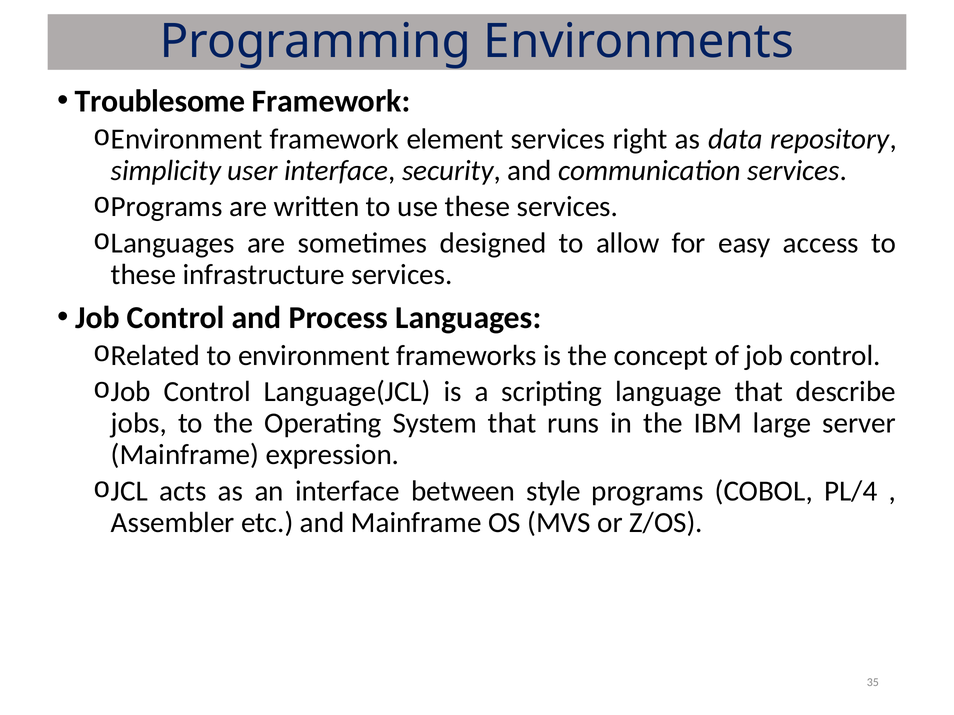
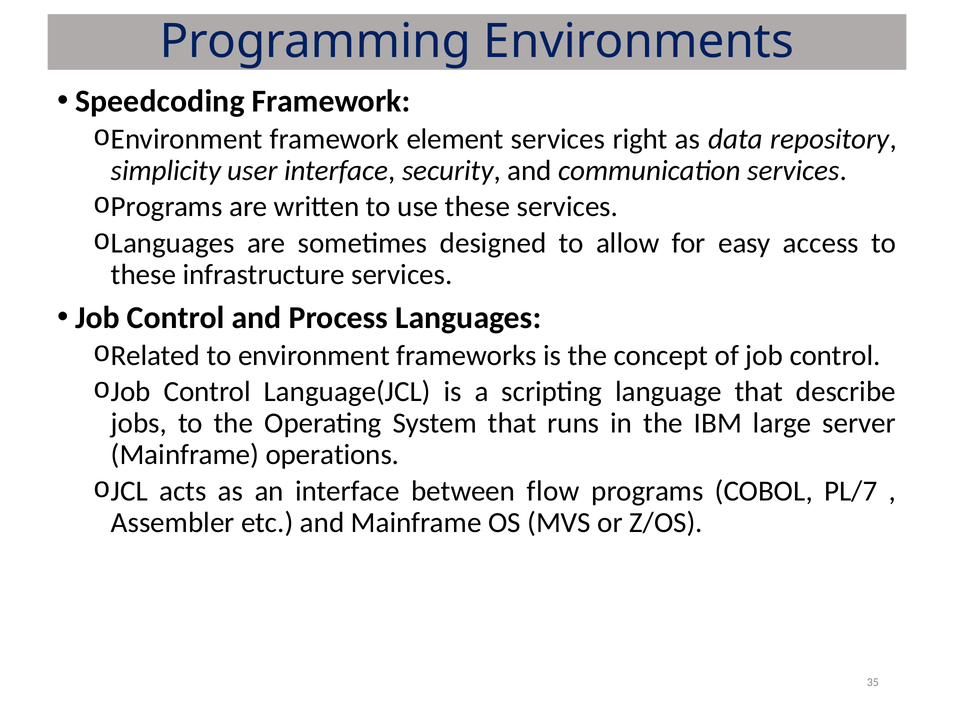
Troublesome: Troublesome -> Speedcoding
expression: expression -> operations
style: style -> flow
PL/4: PL/4 -> PL/7
